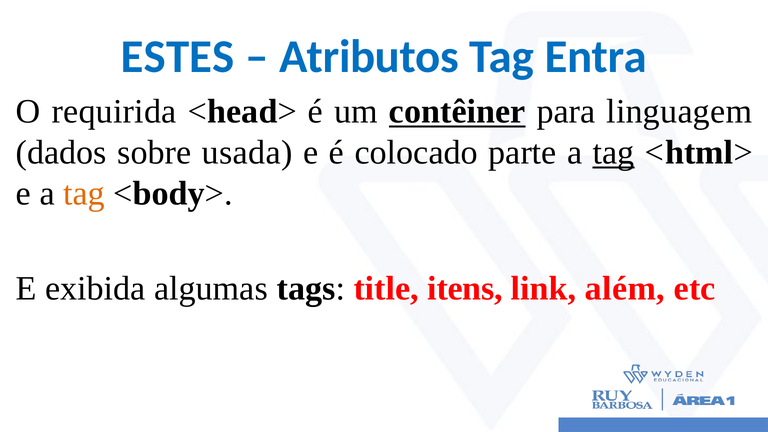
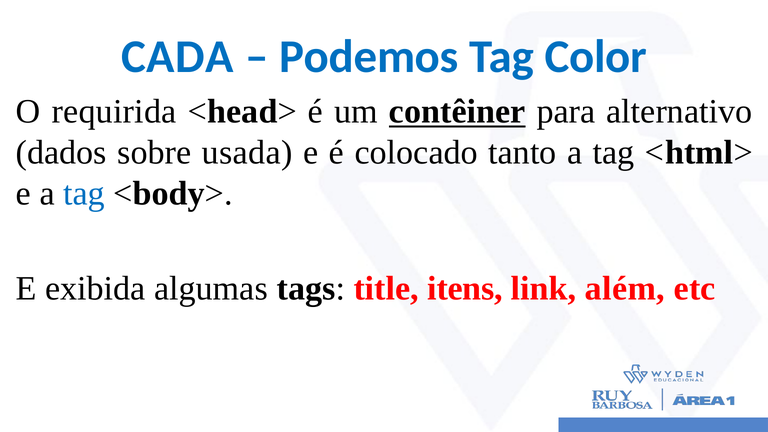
ESTES: ESTES -> CADA
Atributos: Atributos -> Podemos
Entra: Entra -> Color
linguagem: linguagem -> alternativo
parte: parte -> tanto
tag at (614, 153) underline: present -> none
tag at (84, 194) colour: orange -> blue
